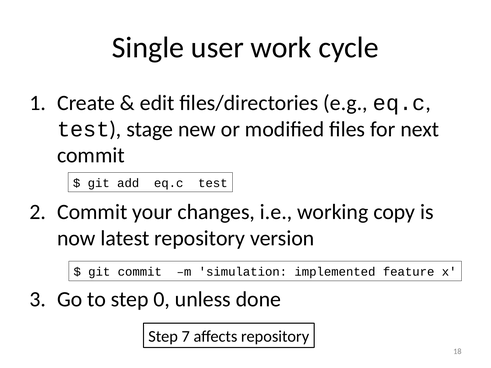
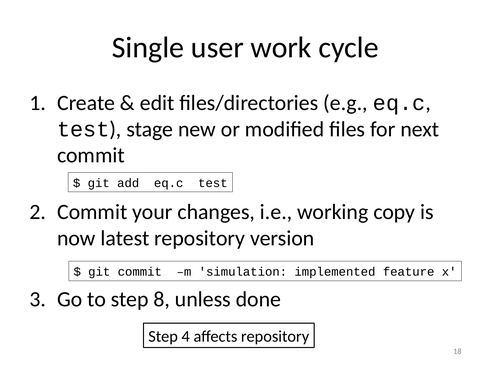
0: 0 -> 8
7: 7 -> 4
